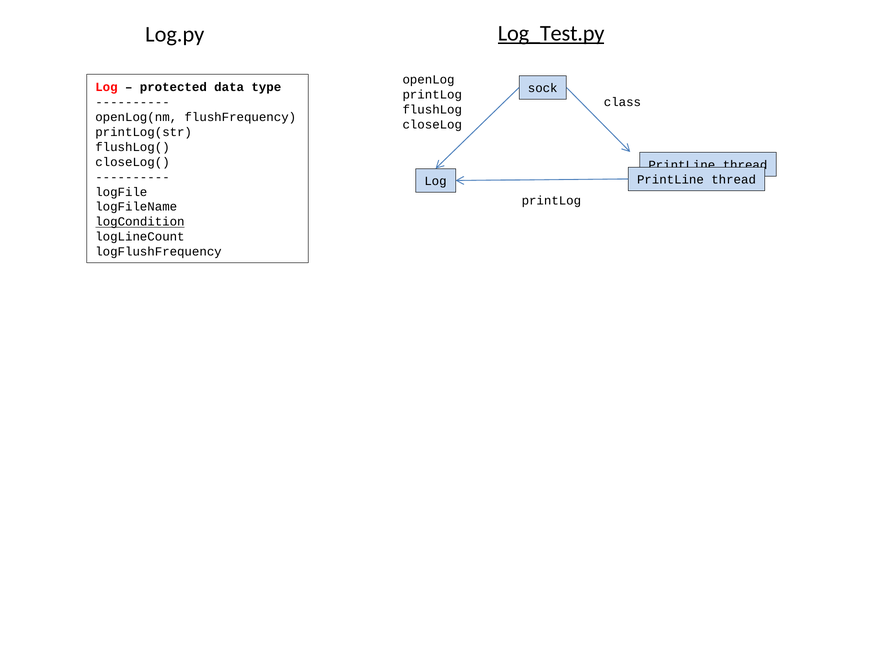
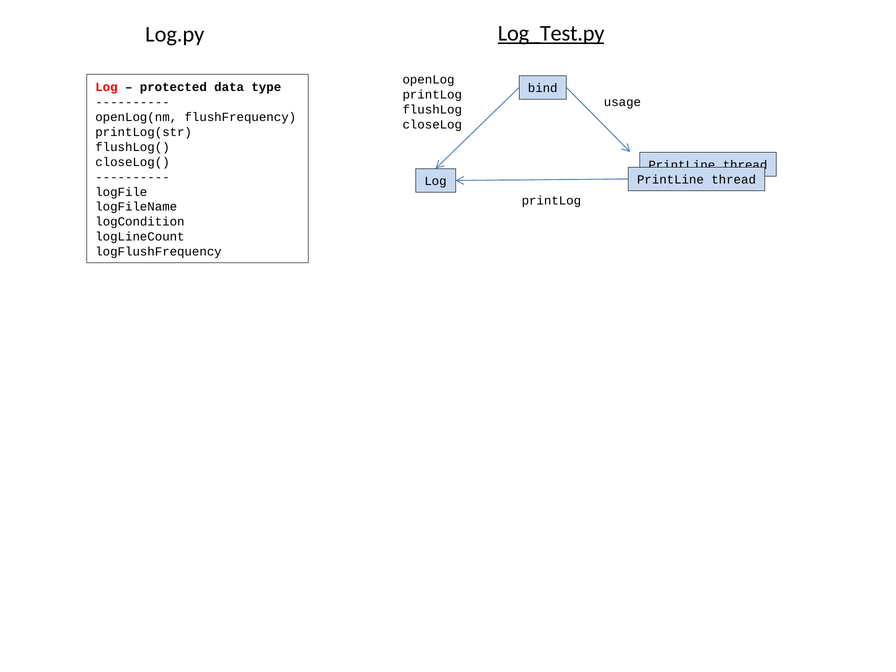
sock: sock -> bind
class: class -> usage
logCondition underline: present -> none
